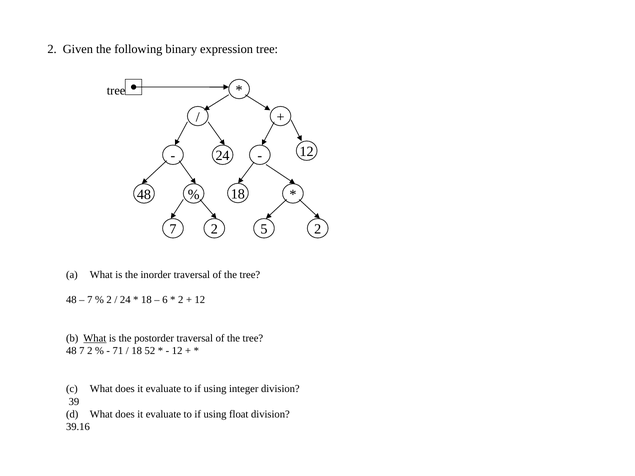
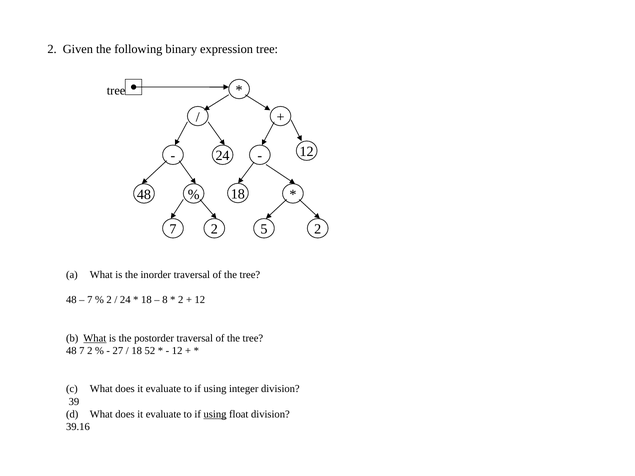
6: 6 -> 8
71: 71 -> 27
using at (215, 414) underline: none -> present
